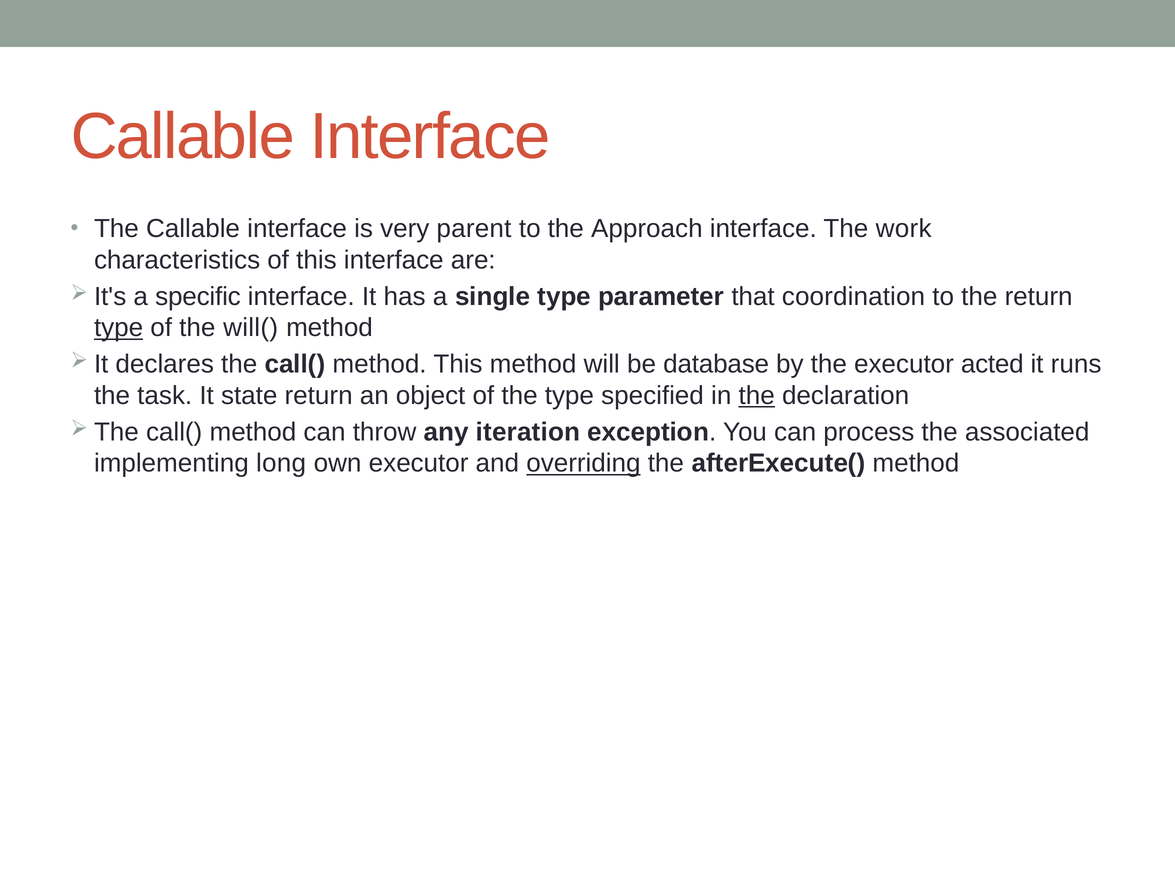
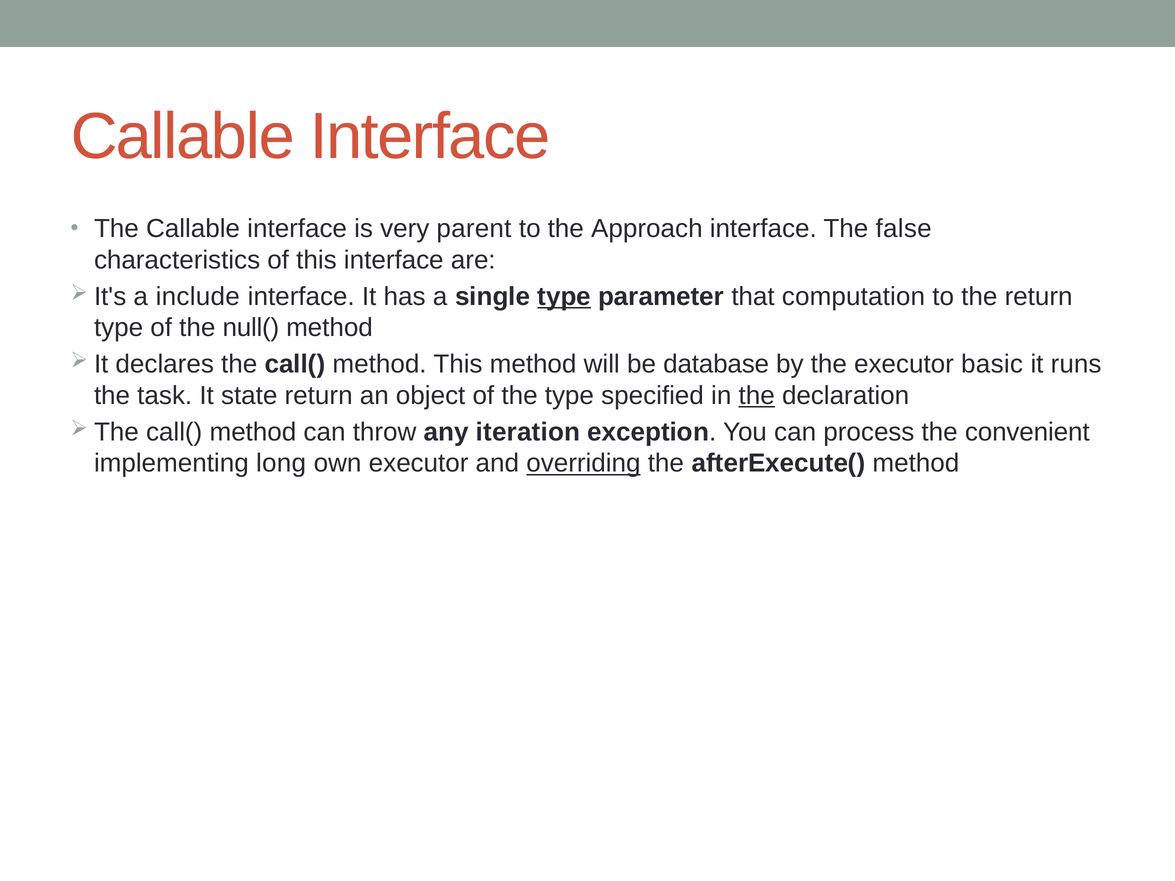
work: work -> false
specific: specific -> include
type at (564, 297) underline: none -> present
coordination: coordination -> computation
type at (119, 328) underline: present -> none
will(: will( -> null(
acted: acted -> basic
associated: associated -> convenient
